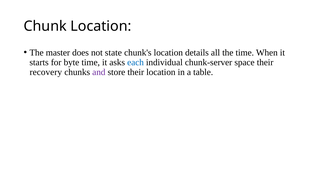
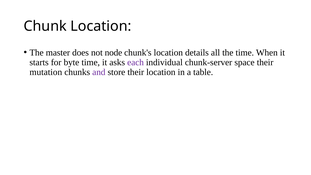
state: state -> node
each colour: blue -> purple
recovery: recovery -> mutation
